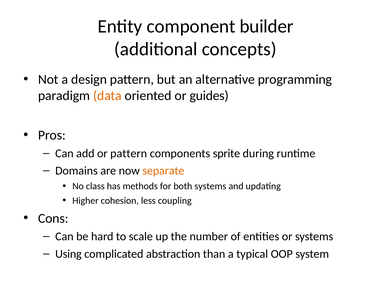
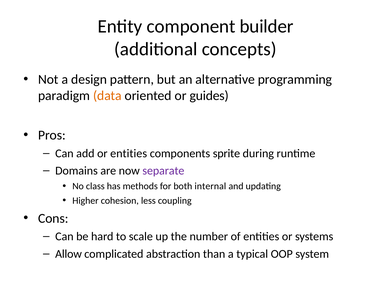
or pattern: pattern -> entities
separate colour: orange -> purple
both systems: systems -> internal
Using: Using -> Allow
